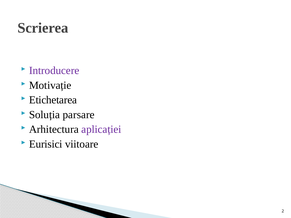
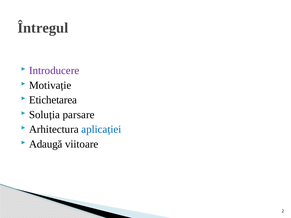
Scrierea: Scrierea -> Întregul
aplicației colour: purple -> blue
Eurisici: Eurisici -> Adaugă
